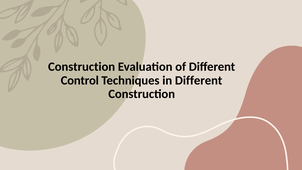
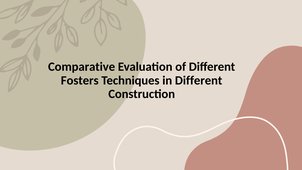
Construction at (82, 67): Construction -> Comparative
Control: Control -> Fosters
